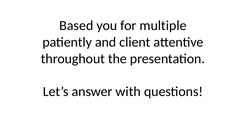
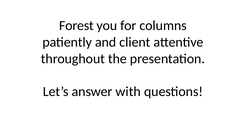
Based: Based -> Forest
multiple: multiple -> columns
